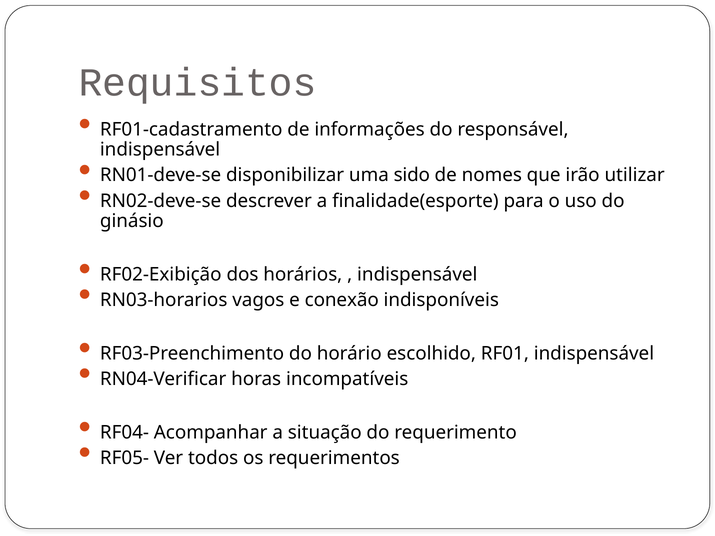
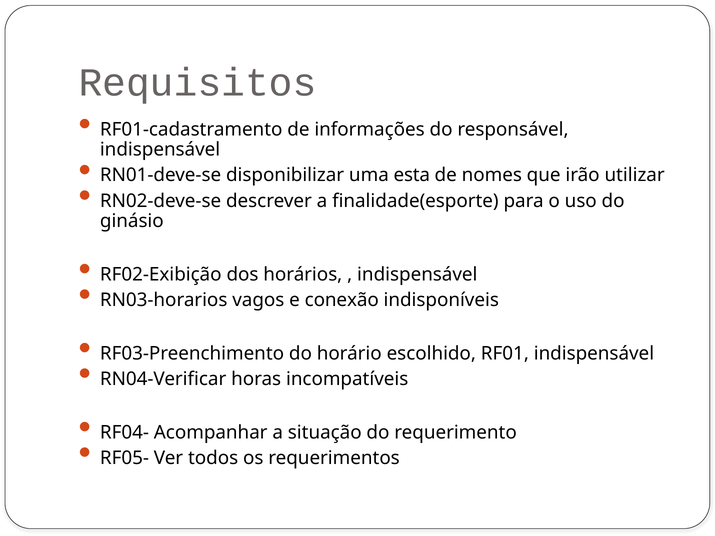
sido: sido -> esta
